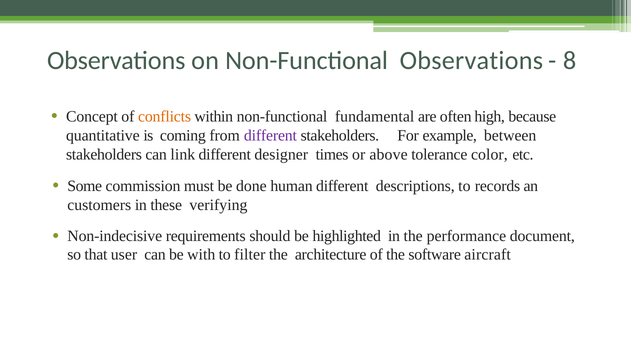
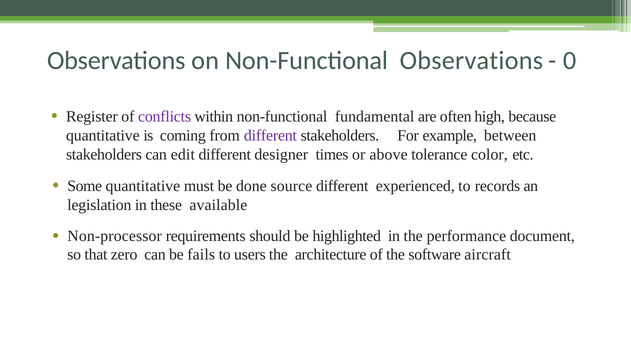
8: 8 -> 0
Concept: Concept -> Register
conflicts colour: orange -> purple
link: link -> edit
Some commission: commission -> quantitative
human: human -> source
descriptions: descriptions -> experienced
customers: customers -> legislation
verifying: verifying -> available
Non-indecisive: Non-indecisive -> Non-processor
user: user -> zero
with: with -> fails
filter: filter -> users
